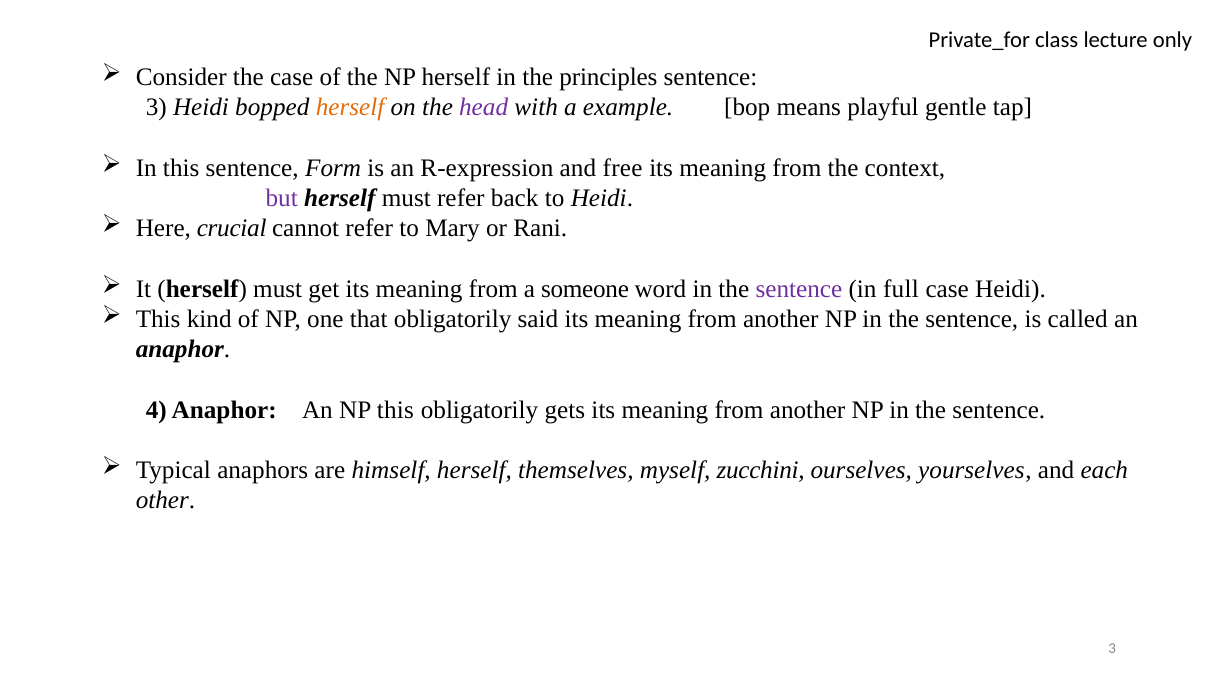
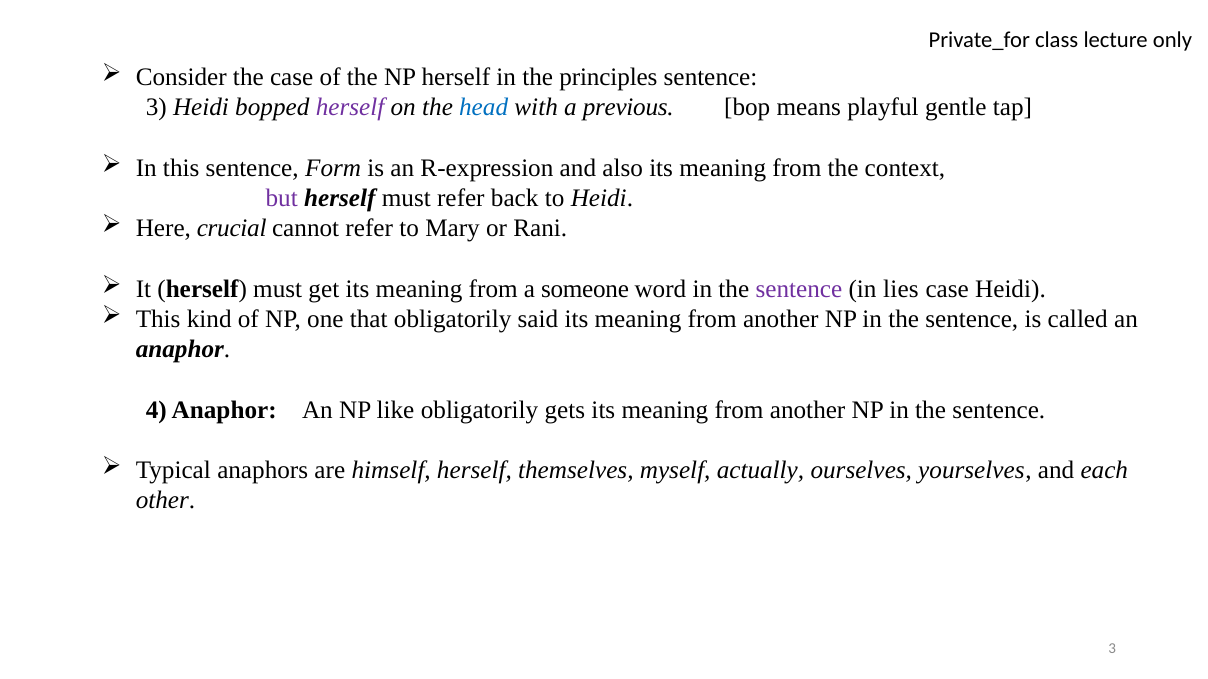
herself at (350, 108) colour: orange -> purple
head colour: purple -> blue
example: example -> previous
free: free -> also
full: full -> lies
NP this: this -> like
zucchini: zucchini -> actually
